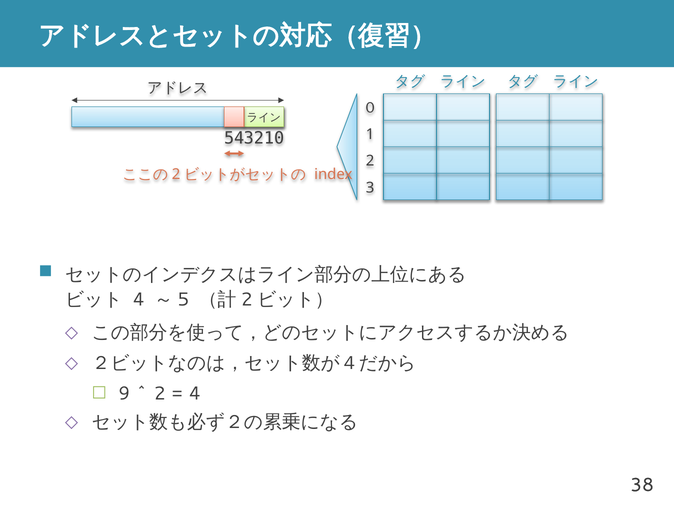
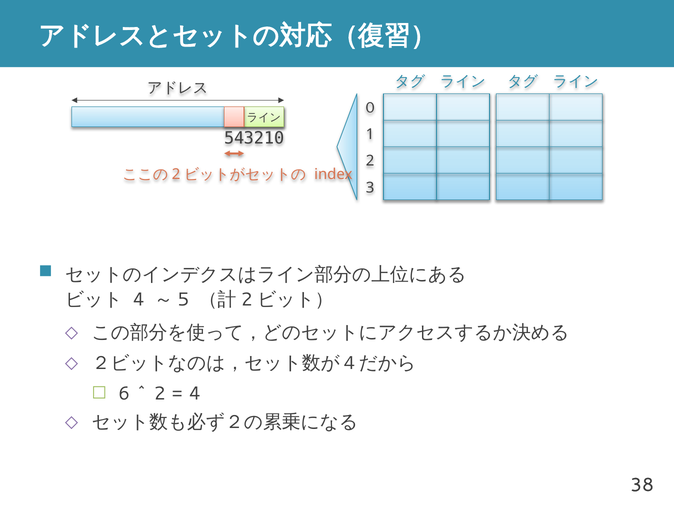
9: 9 -> 6
